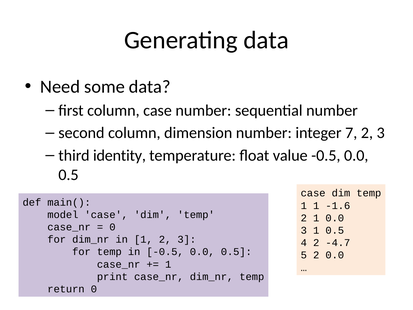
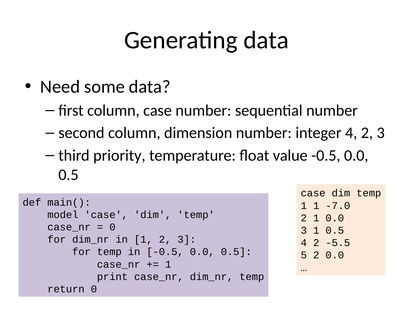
integer 7: 7 -> 4
identity: identity -> priority
-1.6: -1.6 -> -7.0
-4.7: -4.7 -> -5.5
